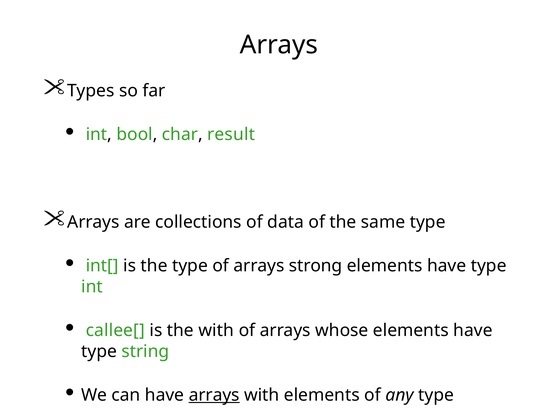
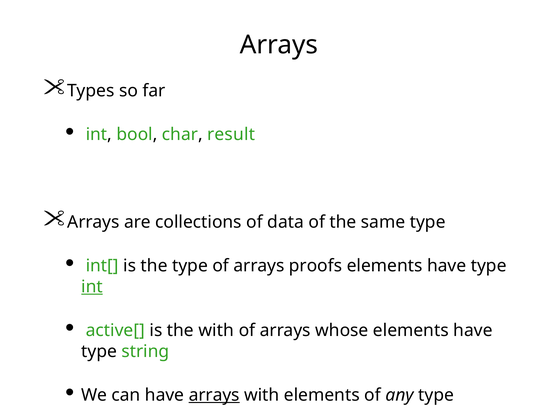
strong: strong -> proofs
int at (92, 287) underline: none -> present
callee[: callee[ -> active[
